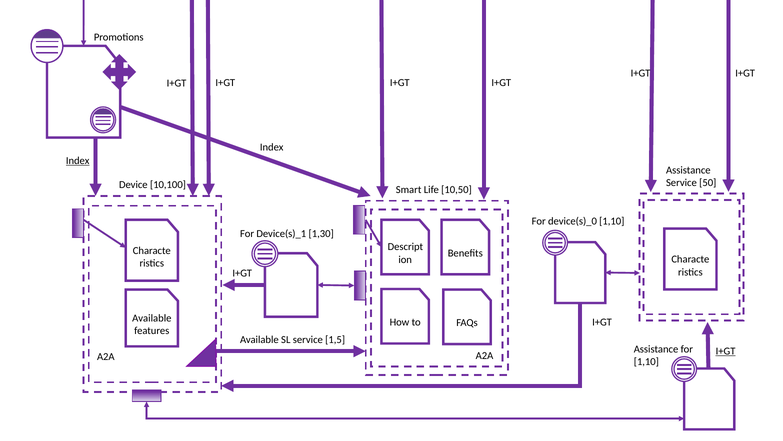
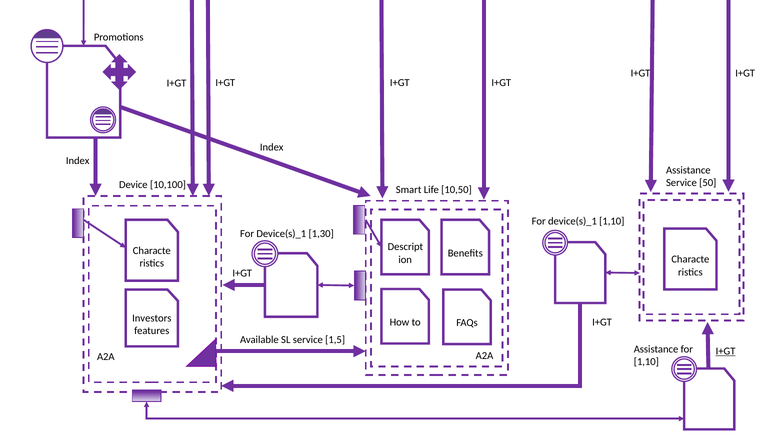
Index at (78, 160) underline: present -> none
device(s)_0 at (572, 221): device(s)_0 -> device(s)_1
Available at (152, 318): Available -> Investors
